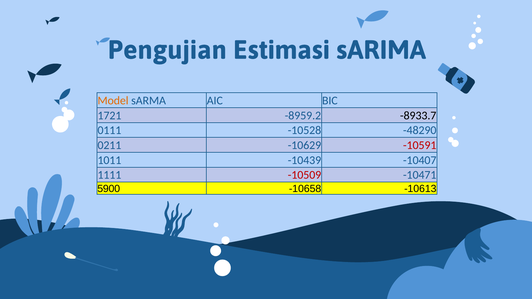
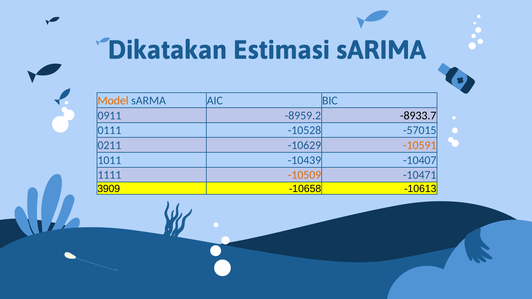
Pengujian: Pengujian -> Dikatakan
1721: 1721 -> 0911
-48290: -48290 -> -57015
-10591 colour: red -> orange
-10509 colour: red -> orange
5900: 5900 -> 3909
